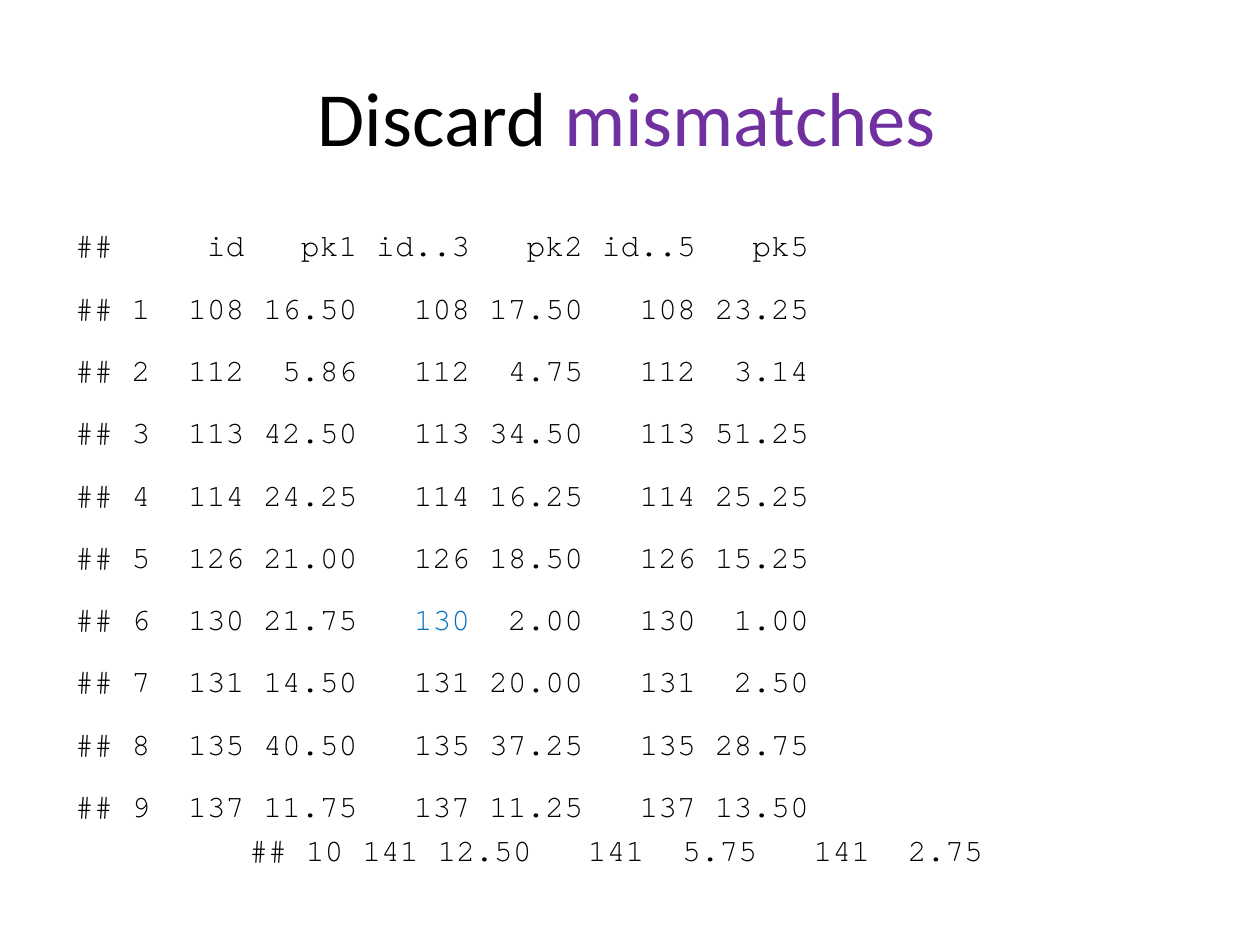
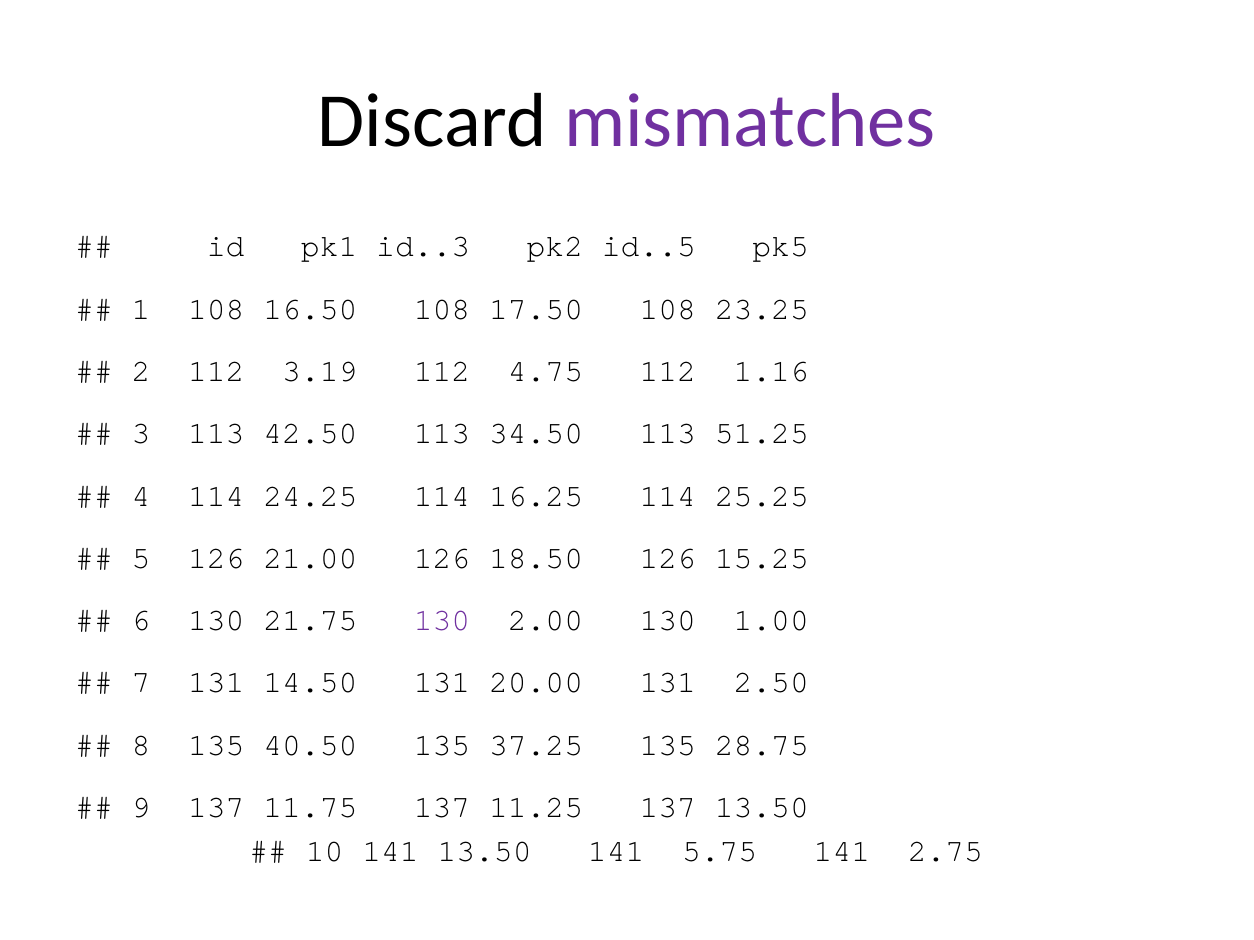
5.86: 5.86 -> 3.19
3.14: 3.14 -> 1.16
130 at (442, 621) colour: blue -> purple
141 12.50: 12.50 -> 13.50
